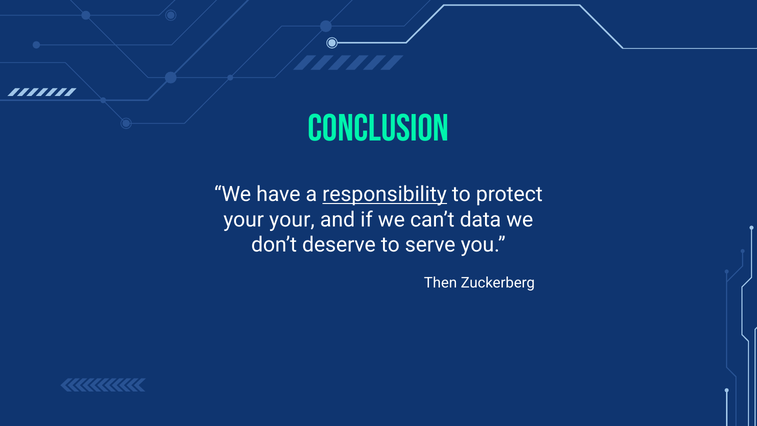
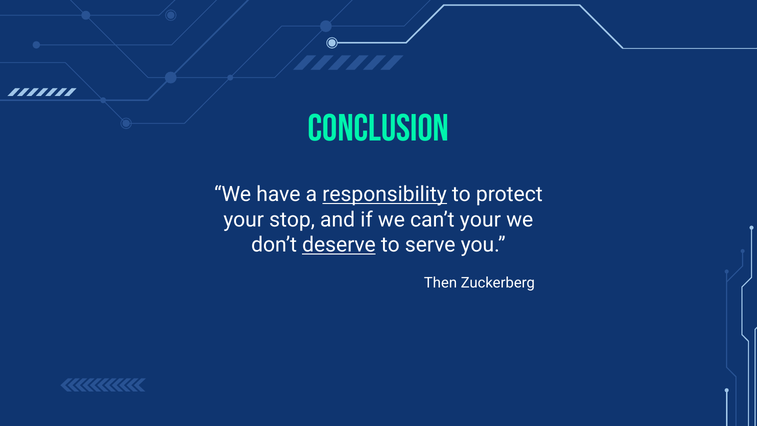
your your: your -> stop
can’t data: data -> your
deserve underline: none -> present
